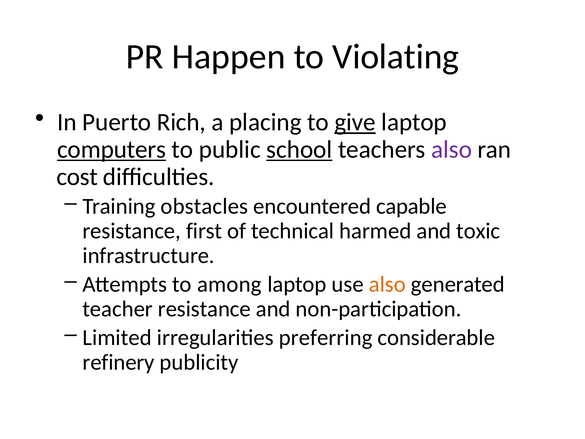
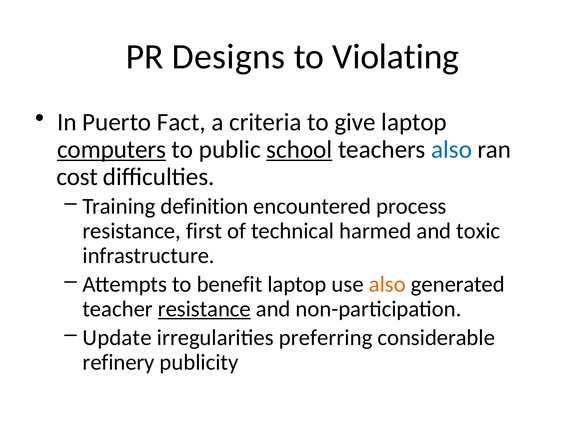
Happen: Happen -> Designs
Rich: Rich -> Fact
placing: placing -> criteria
give underline: present -> none
also at (452, 149) colour: purple -> blue
obstacles: obstacles -> definition
capable: capable -> process
among: among -> benefit
resistance at (204, 309) underline: none -> present
Limited: Limited -> Update
